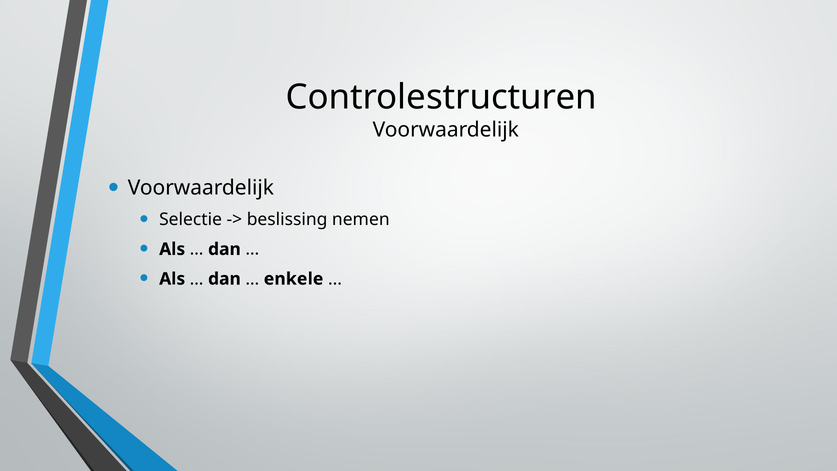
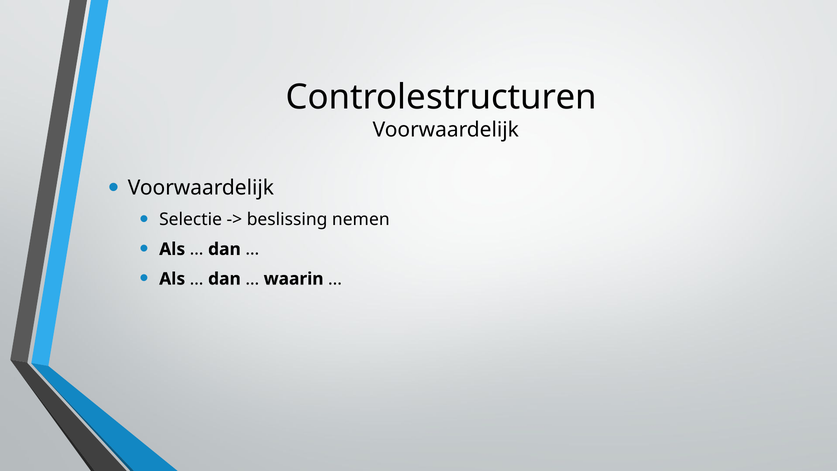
enkele: enkele -> waarin
